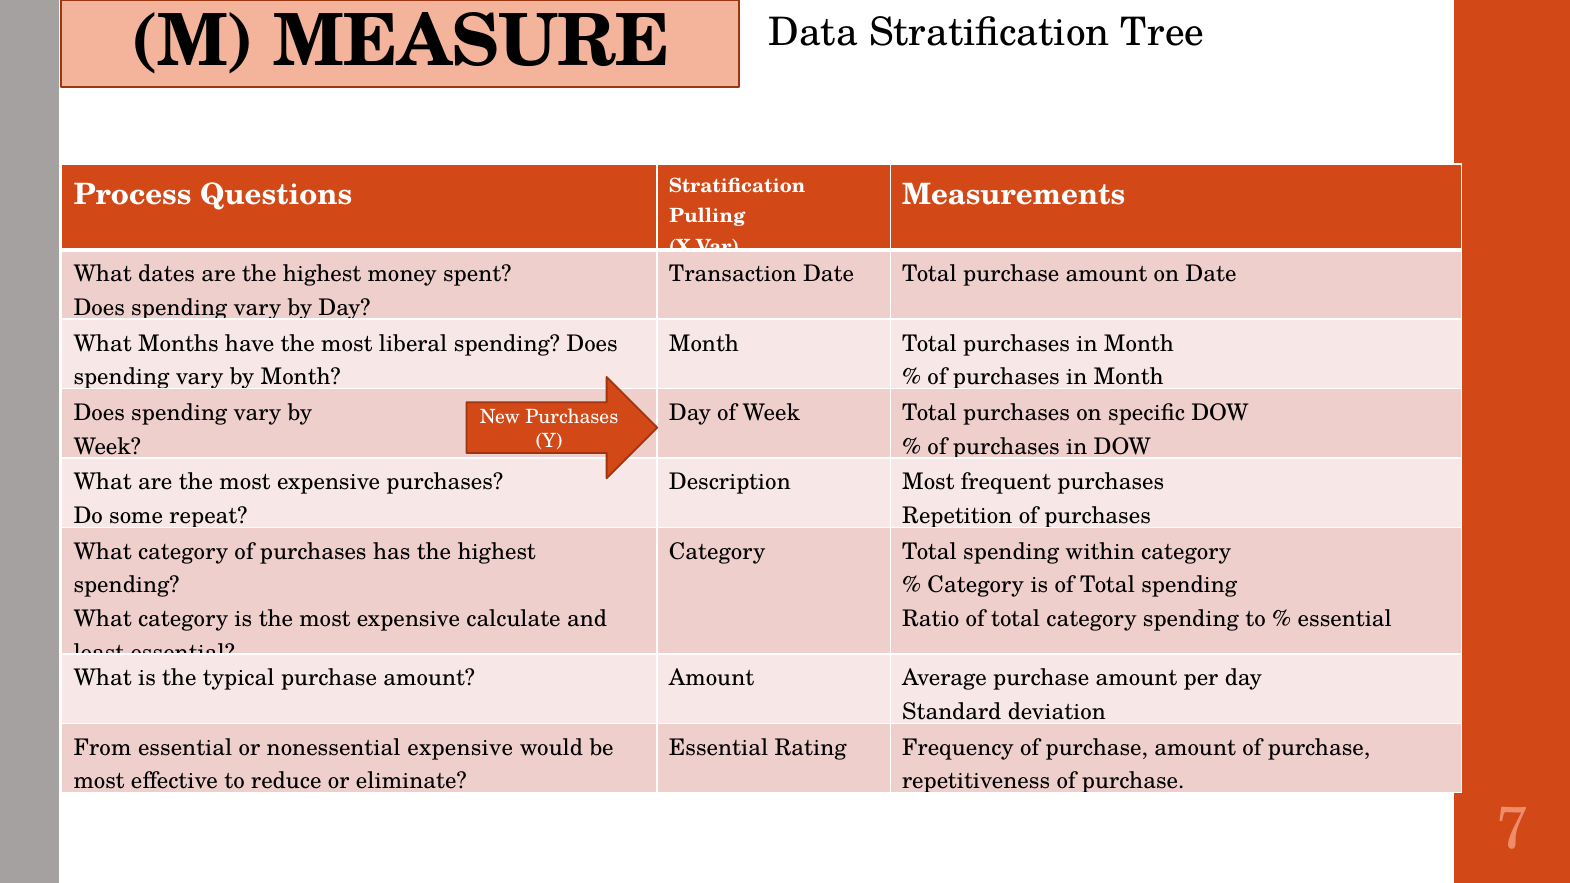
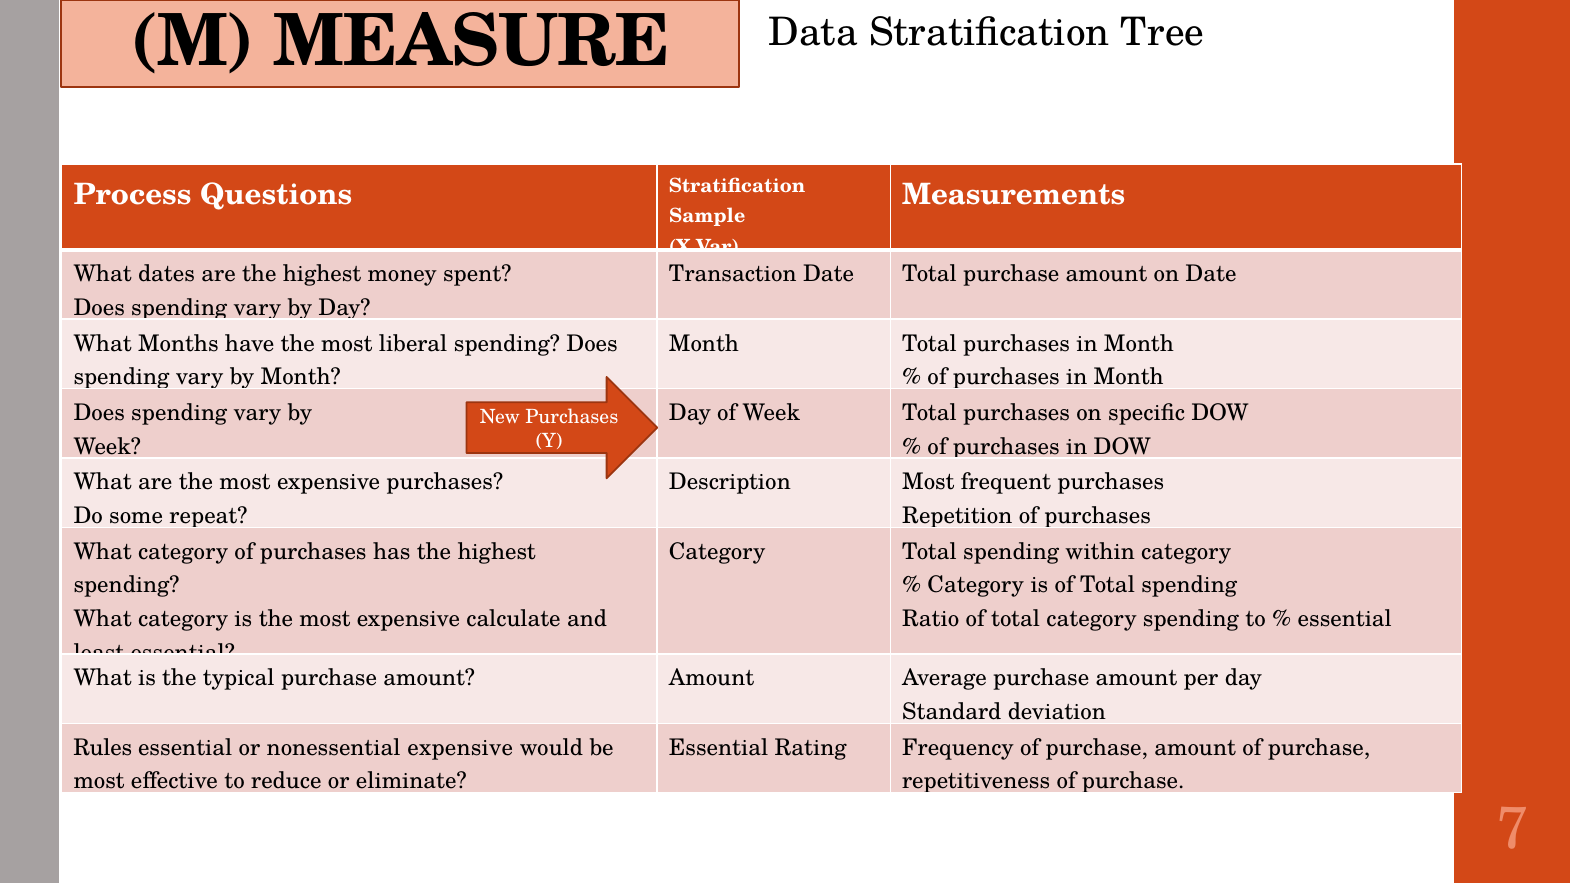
Pulling: Pulling -> Sample
From: From -> Rules
